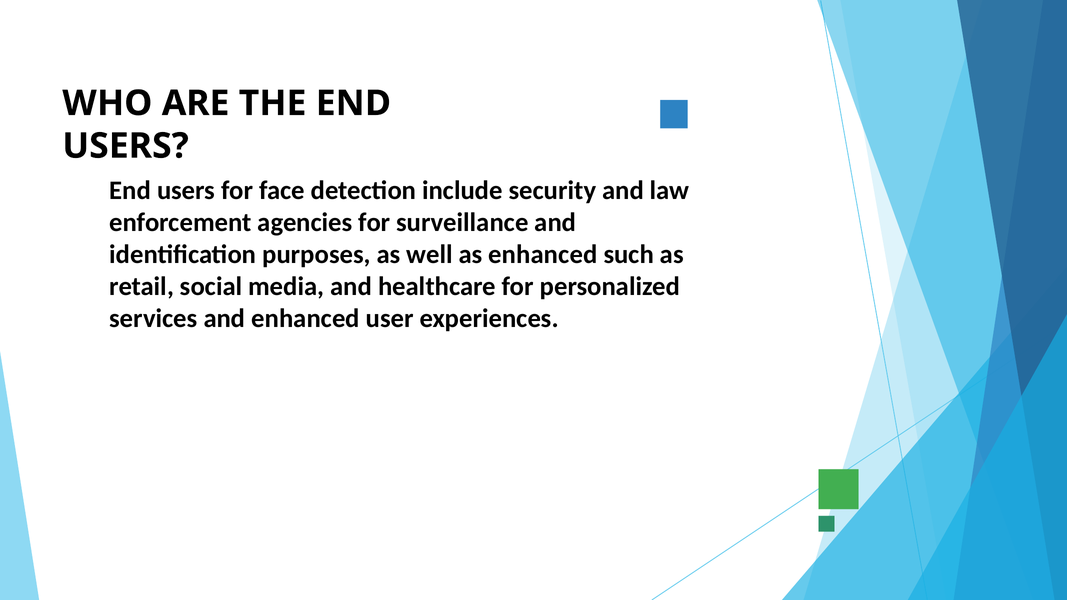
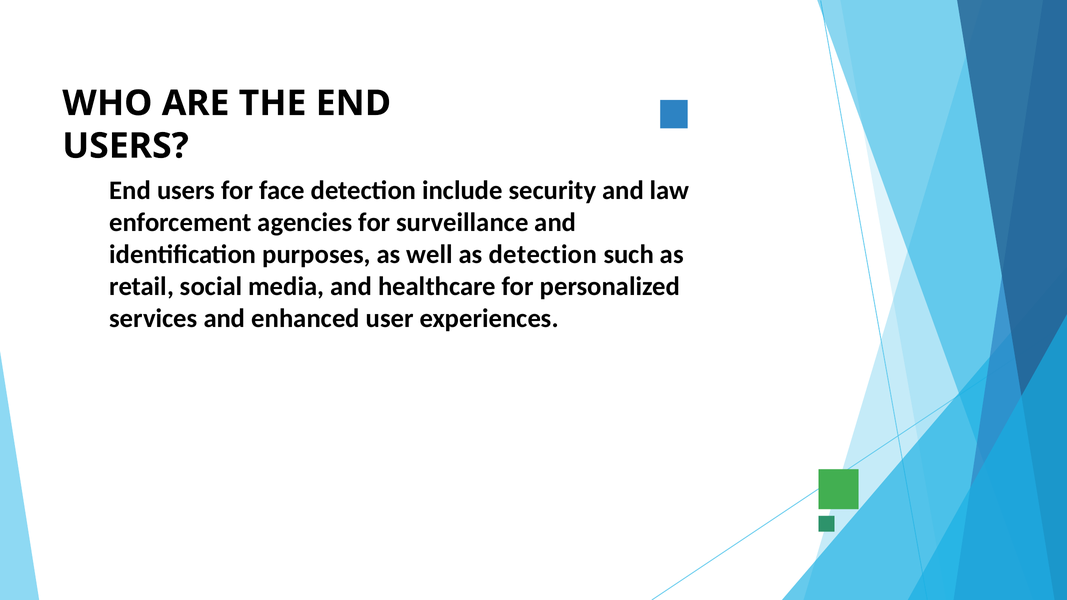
as enhanced: enhanced -> detection
